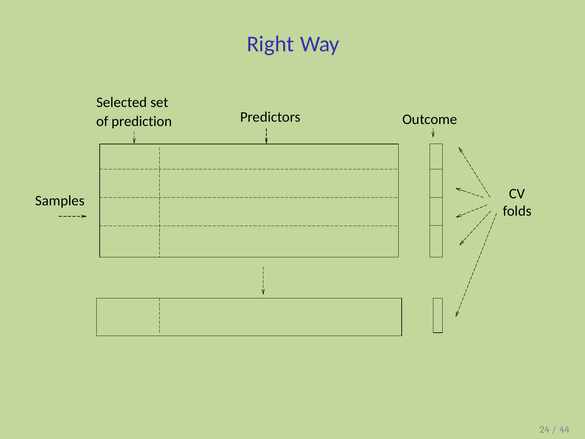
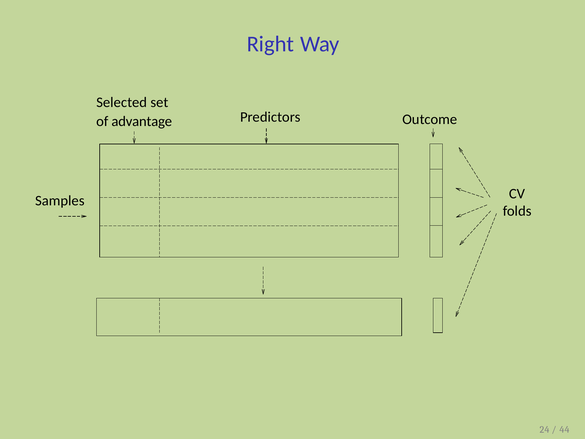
prediction: prediction -> advantage
